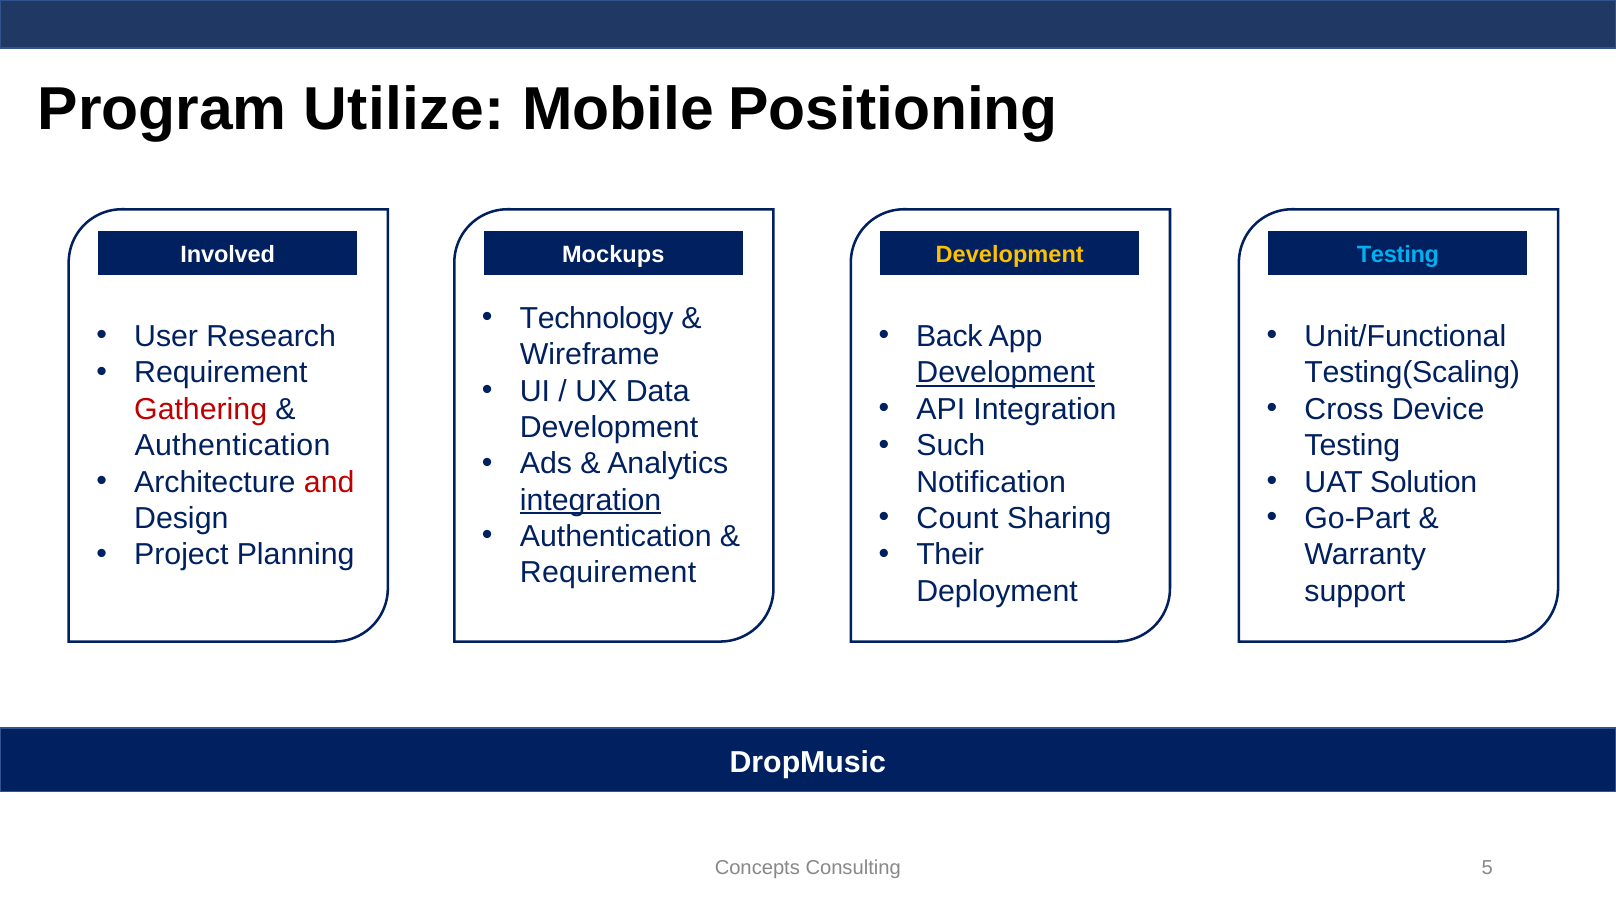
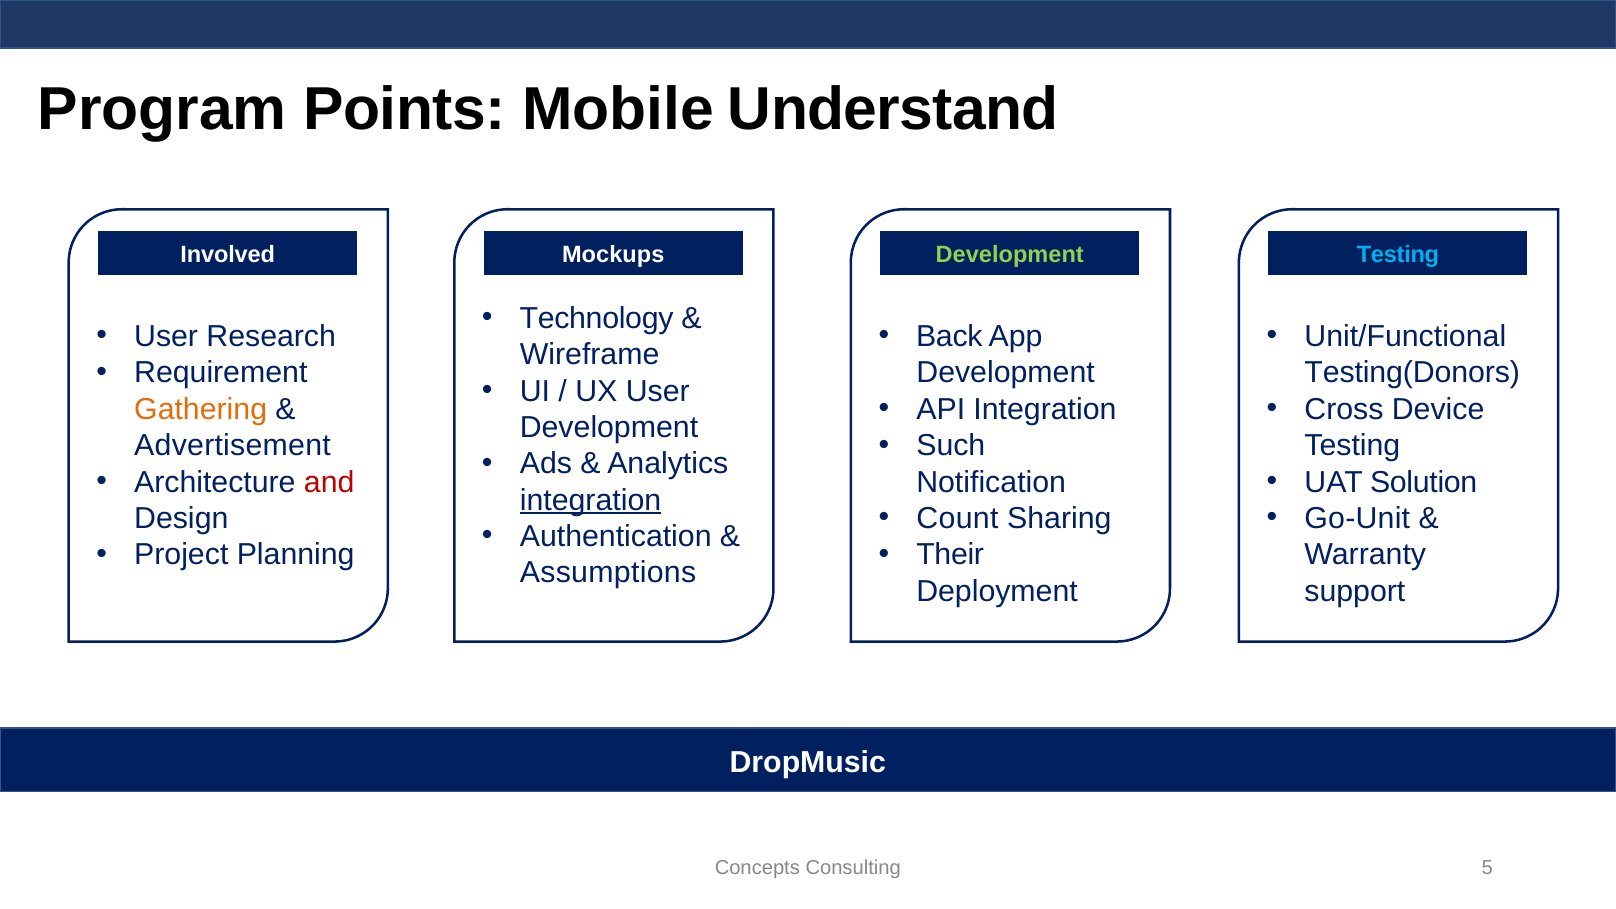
Utilize: Utilize -> Points
Positioning: Positioning -> Understand
Development at (1010, 255) colour: yellow -> light green
Development at (1006, 373) underline: present -> none
Testing(Scaling: Testing(Scaling -> Testing(Donors
UX Data: Data -> User
Gathering colour: red -> orange
Authentication at (232, 446): Authentication -> Advertisement
Go-Part: Go-Part -> Go-Unit
Requirement at (608, 573): Requirement -> Assumptions
